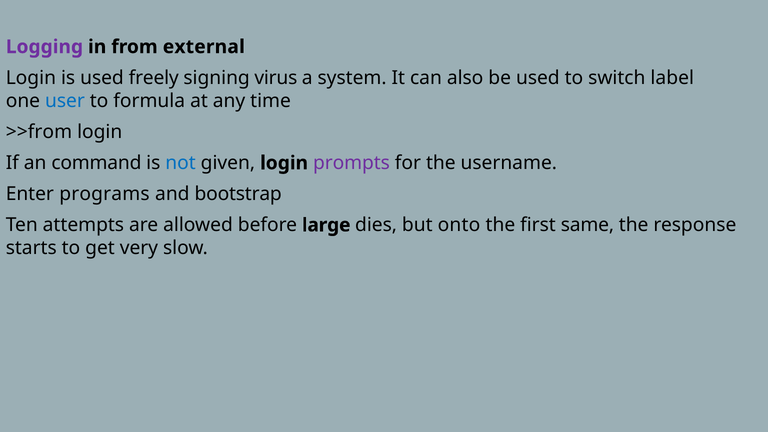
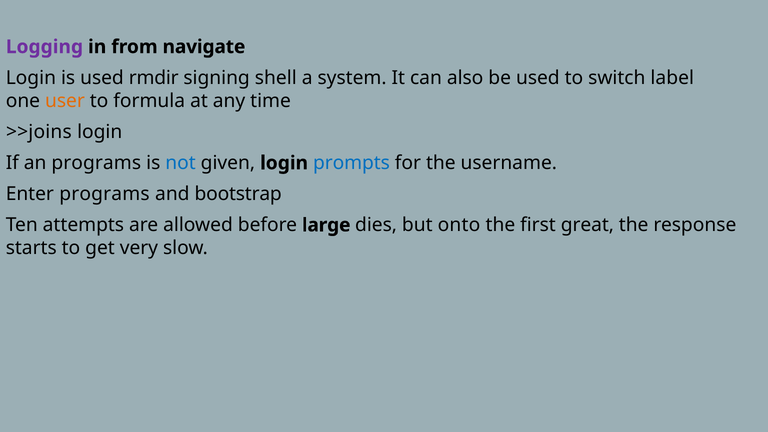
external: external -> navigate
freely: freely -> rmdir
virus: virus -> shell
user colour: blue -> orange
>>from: >>from -> >>joins
an command: command -> programs
prompts colour: purple -> blue
same: same -> great
